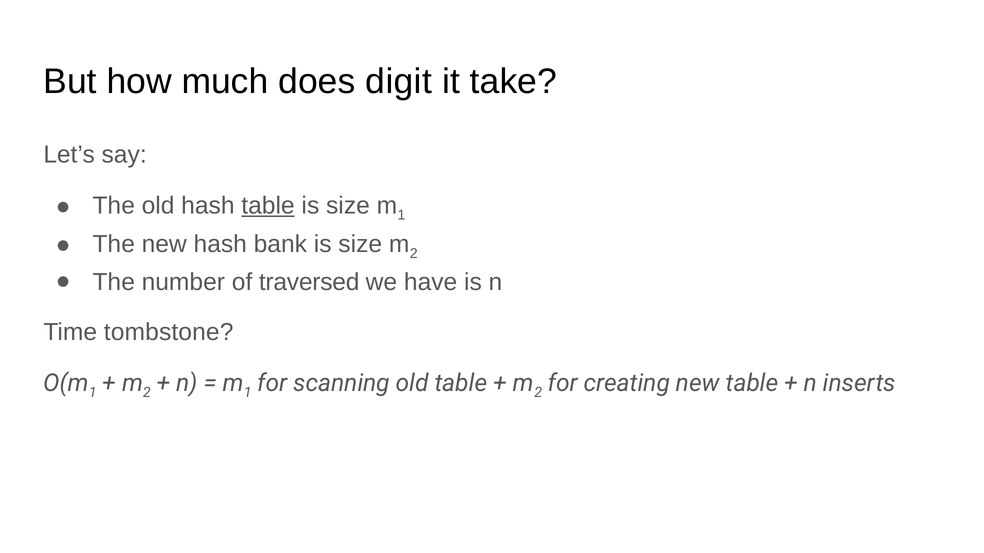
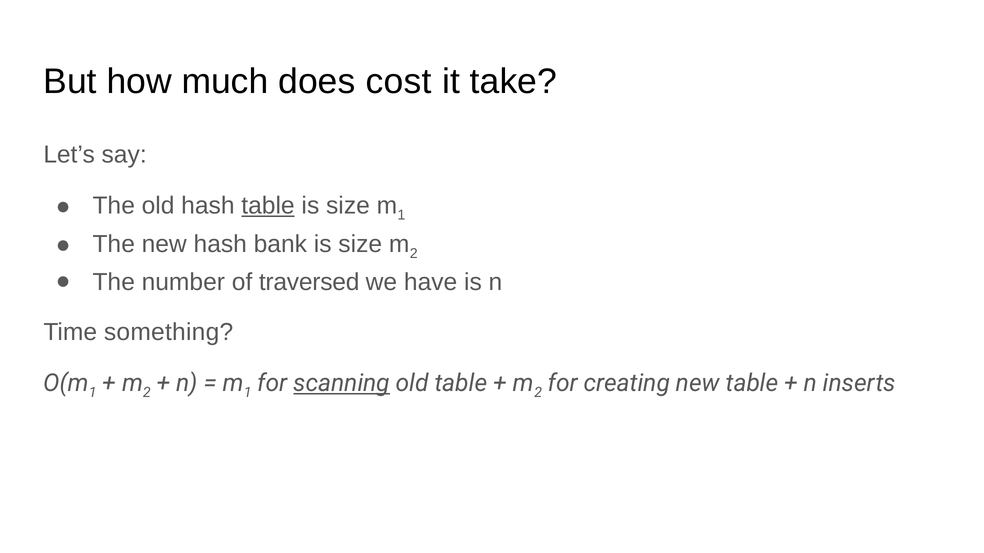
digit: digit -> cost
tombstone: tombstone -> something
scanning underline: none -> present
